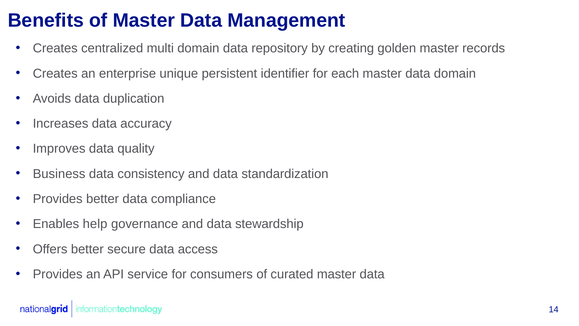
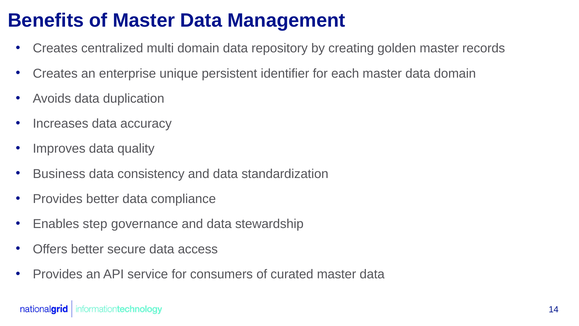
help: help -> step
